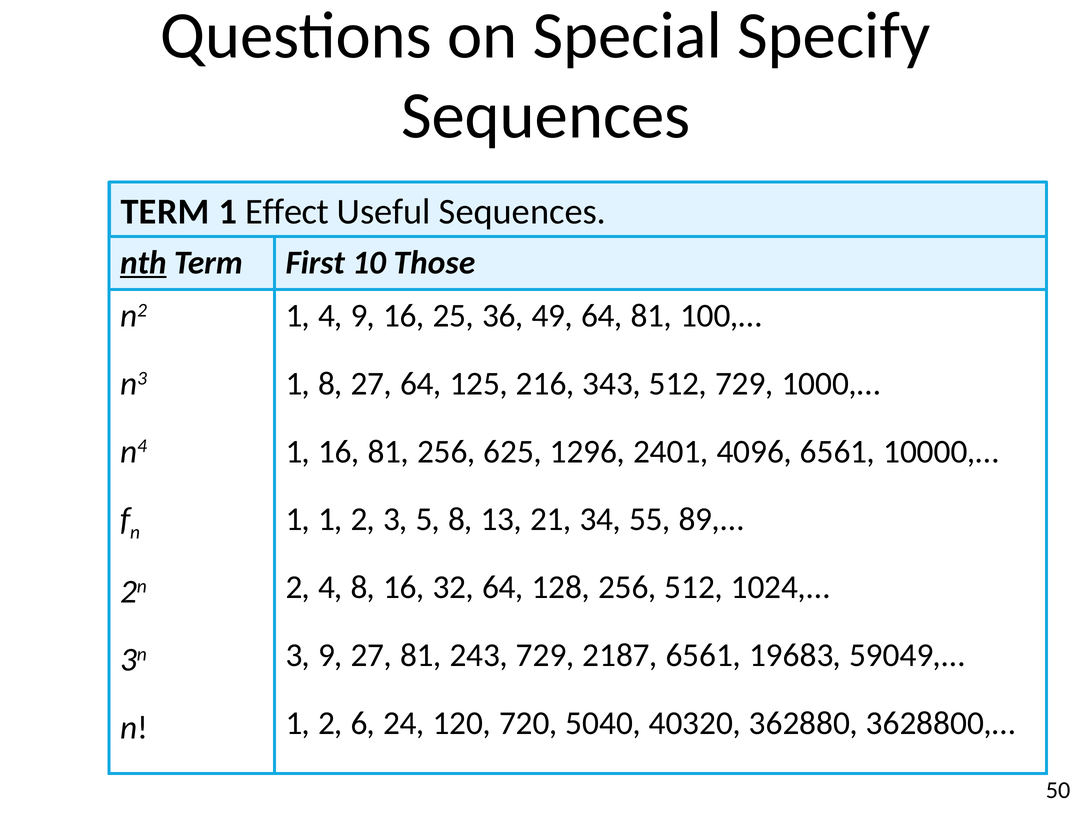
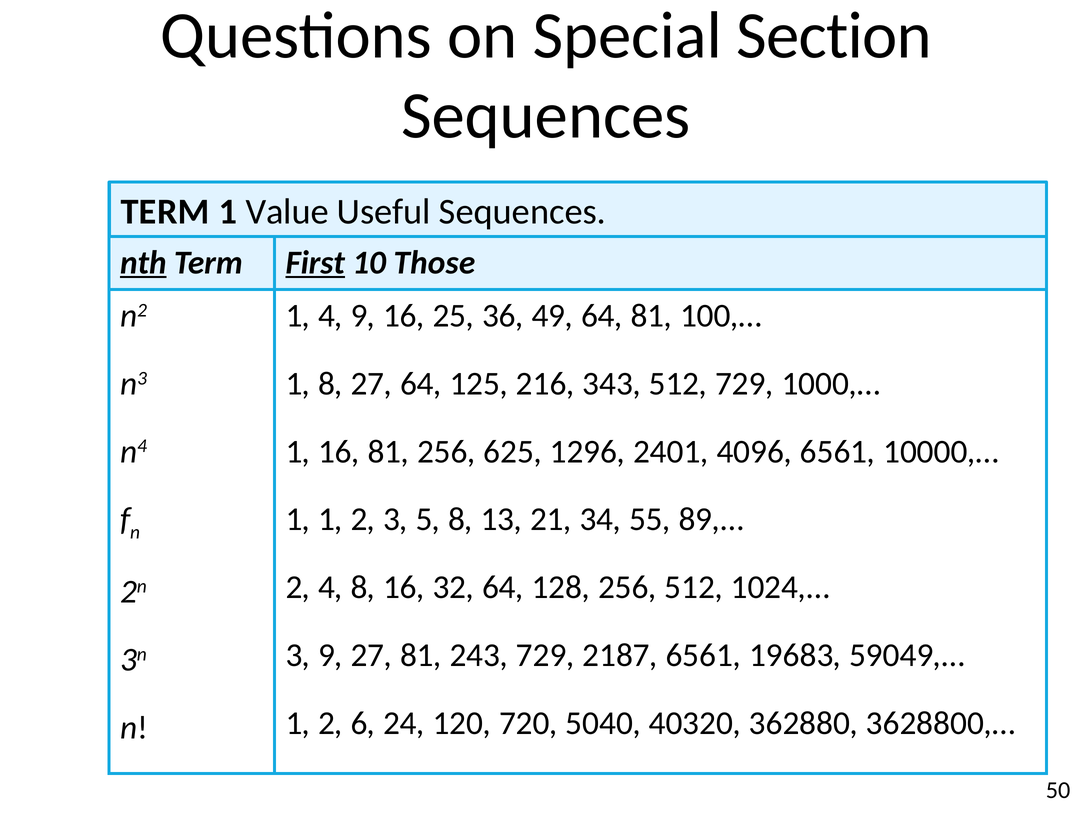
Specify: Specify -> Section
Effect: Effect -> Value
First underline: none -> present
